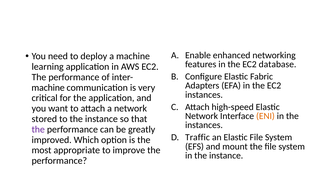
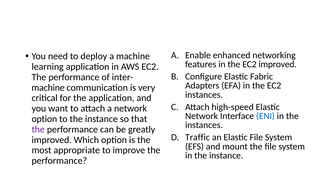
EC2 database: database -> improved
ENI colour: orange -> blue
stored at (44, 119): stored -> option
